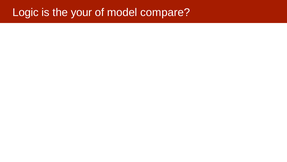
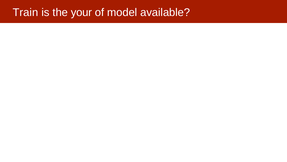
Logic: Logic -> Train
compare: compare -> available
